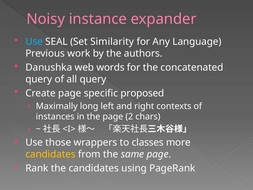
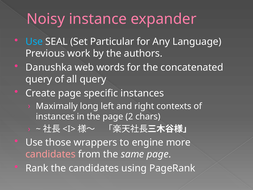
Similarity: Similarity -> Particular
specific proposed: proposed -> instances
classes: classes -> engine
candidates at (51, 154) colour: yellow -> pink
